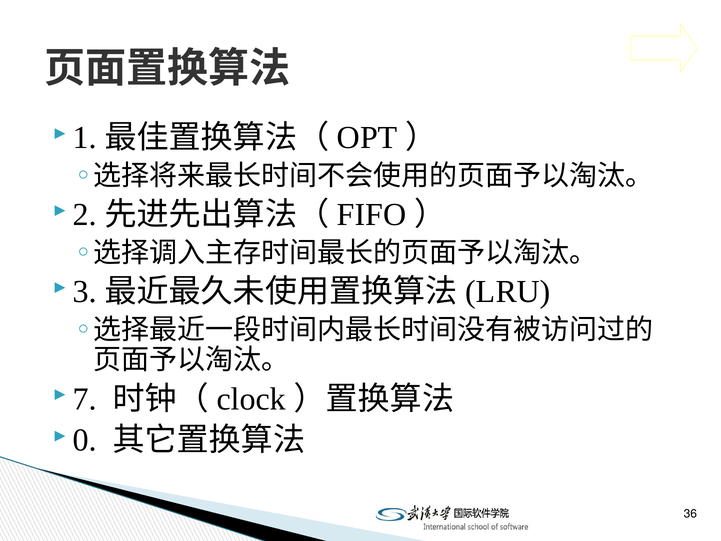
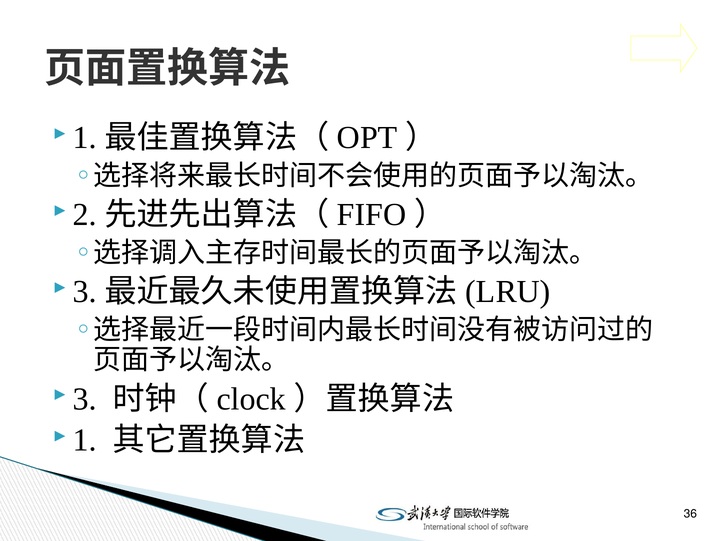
7 at (85, 399): 7 -> 3
0 at (85, 440): 0 -> 1
